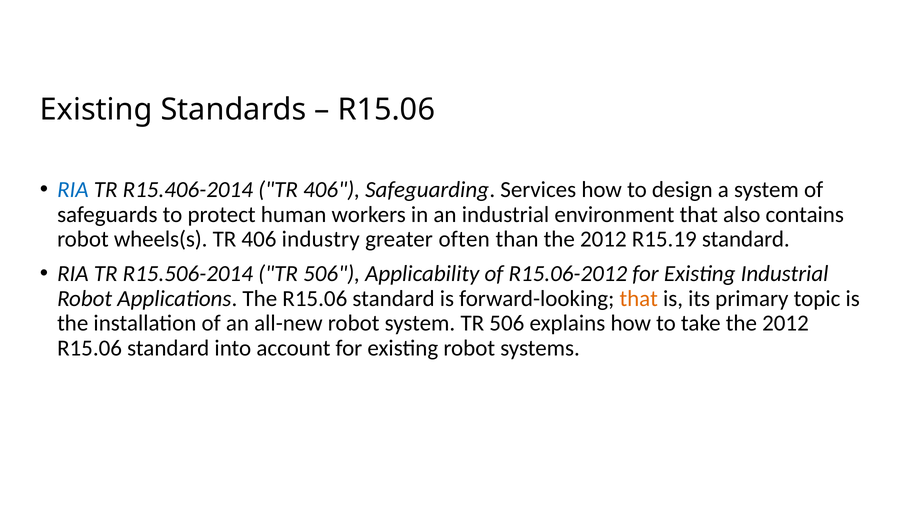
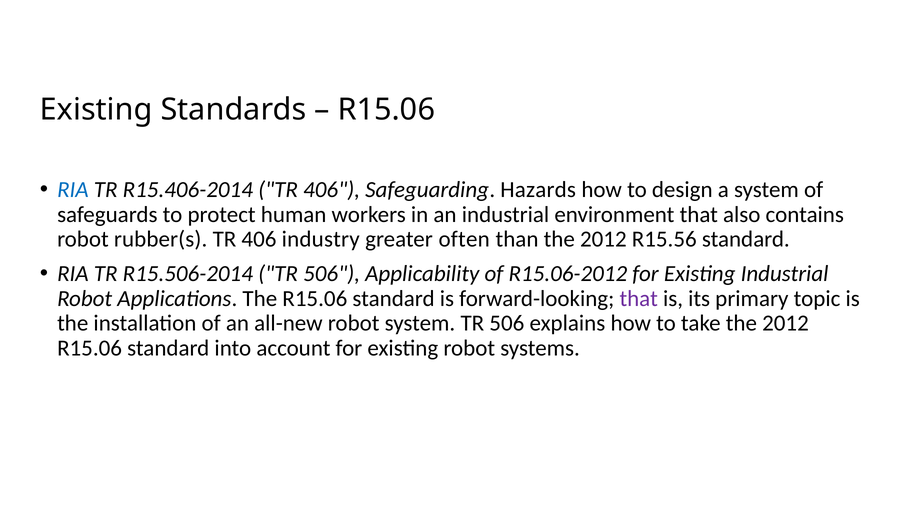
Services: Services -> Hazards
wheels(s: wheels(s -> rubber(s
R15.19: R15.19 -> R15.56
that at (639, 299) colour: orange -> purple
